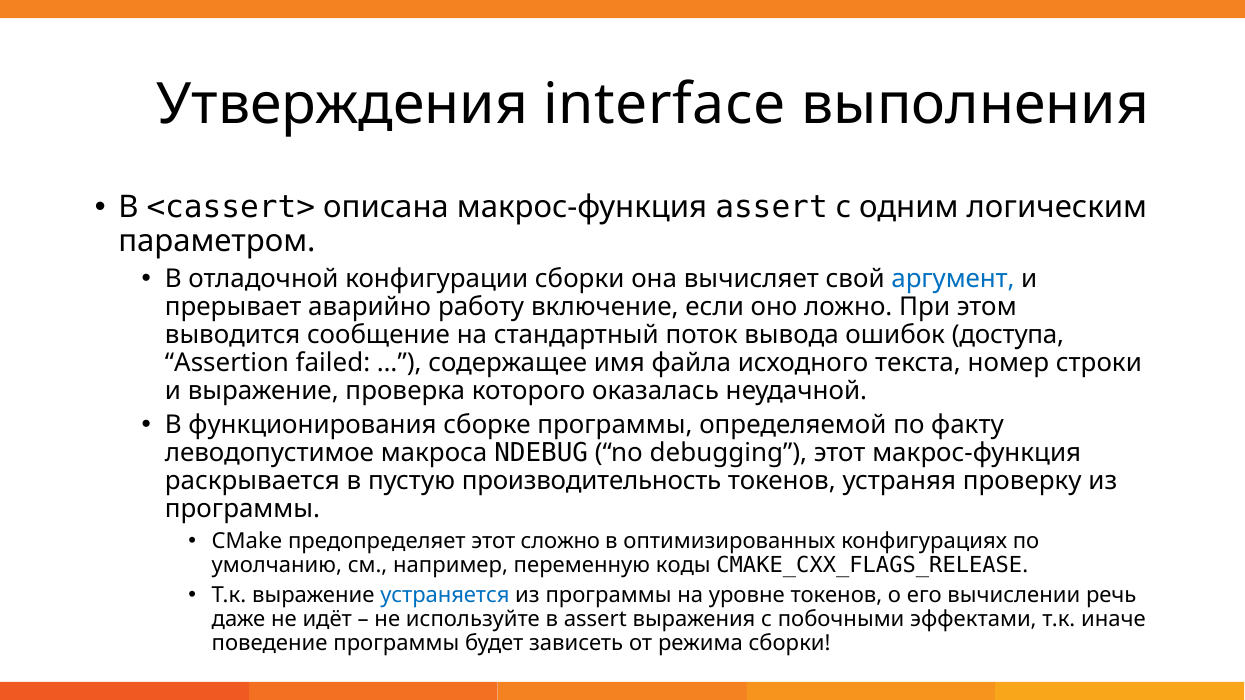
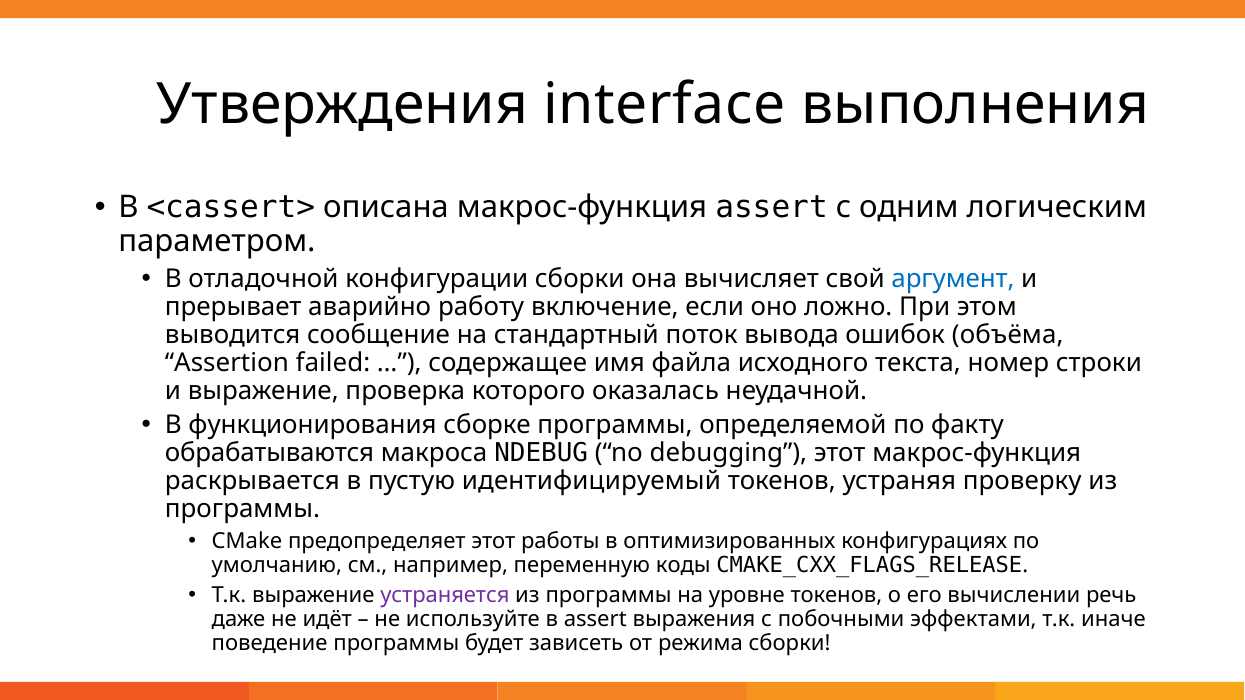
доступа: доступа -> объёма
леводопустимое: леводопустимое -> обрабатываются
производительность: производительность -> идентифицируемый
сложно: сложно -> работы
устраняется colour: blue -> purple
